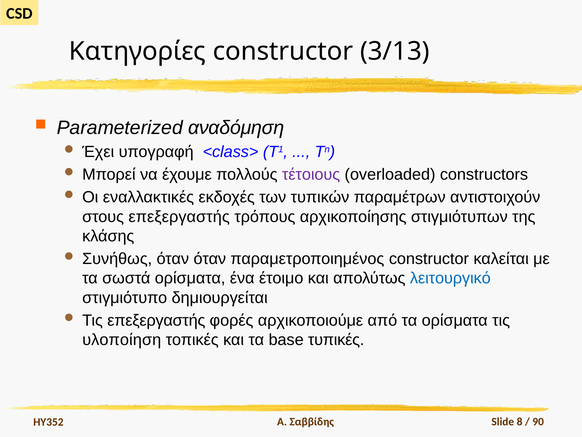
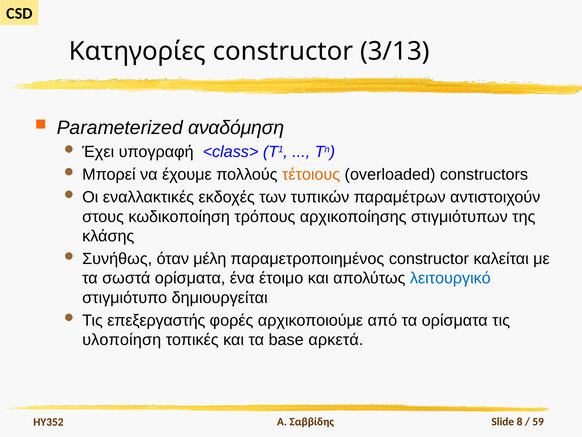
τέτοιους colour: purple -> orange
στους επεξεργαστής: επεξεργαστής -> κωδικοποίηση
όταν όταν: όταν -> μέλη
τυπικές: τυπικές -> αρκετά
90: 90 -> 59
